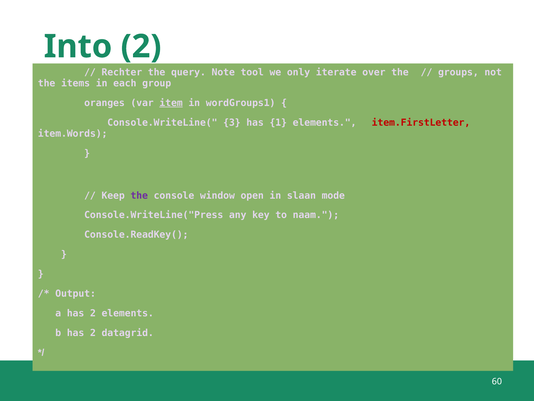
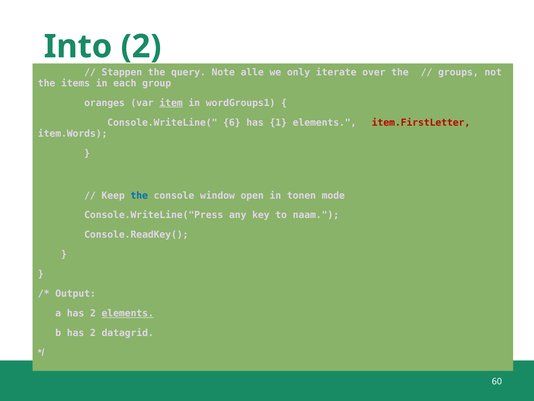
Rechter: Rechter -> Stappen
tool: tool -> alle
3: 3 -> 6
the at (139, 195) colour: purple -> blue
slaan: slaan -> tonen
elements at (128, 313) underline: none -> present
